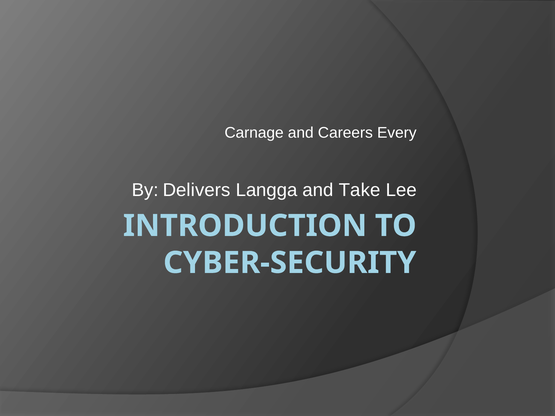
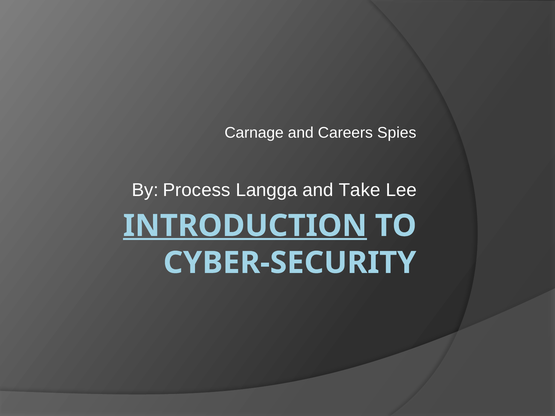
Every: Every -> Spies
Delivers: Delivers -> Process
INTRODUCTION underline: none -> present
